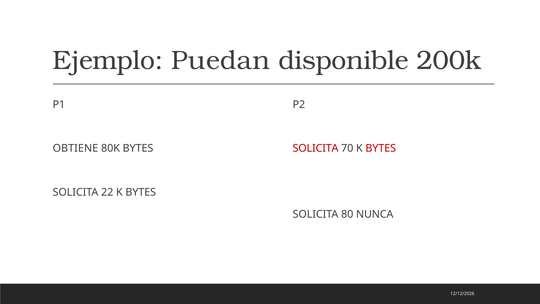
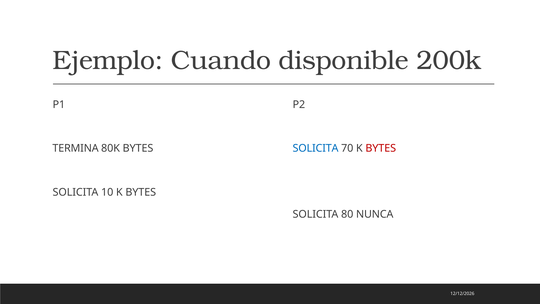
Puedan: Puedan -> Cuando
OBTIENE: OBTIENE -> TERMINA
SOLICITA at (316, 148) colour: red -> blue
22: 22 -> 10
